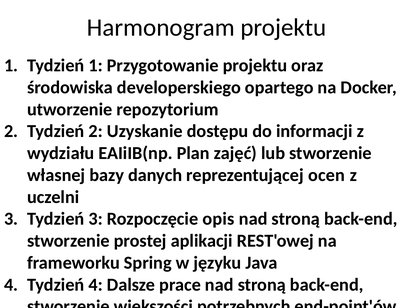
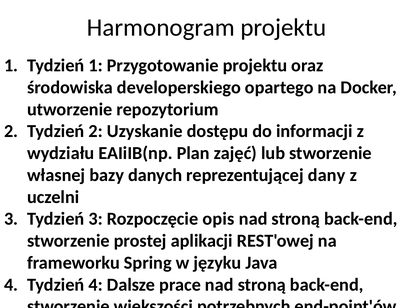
ocen: ocen -> dany
